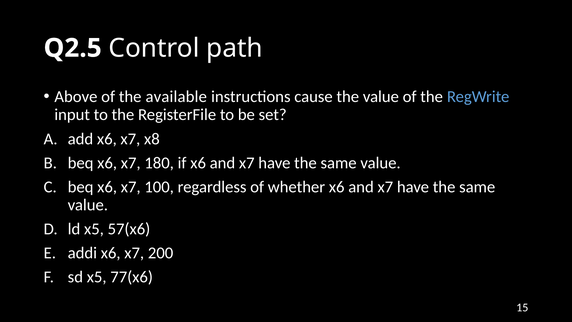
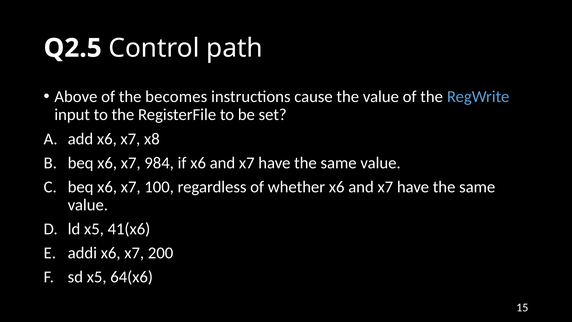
available: available -> becomes
180: 180 -> 984
57(x6: 57(x6 -> 41(x6
77(x6: 77(x6 -> 64(x6
